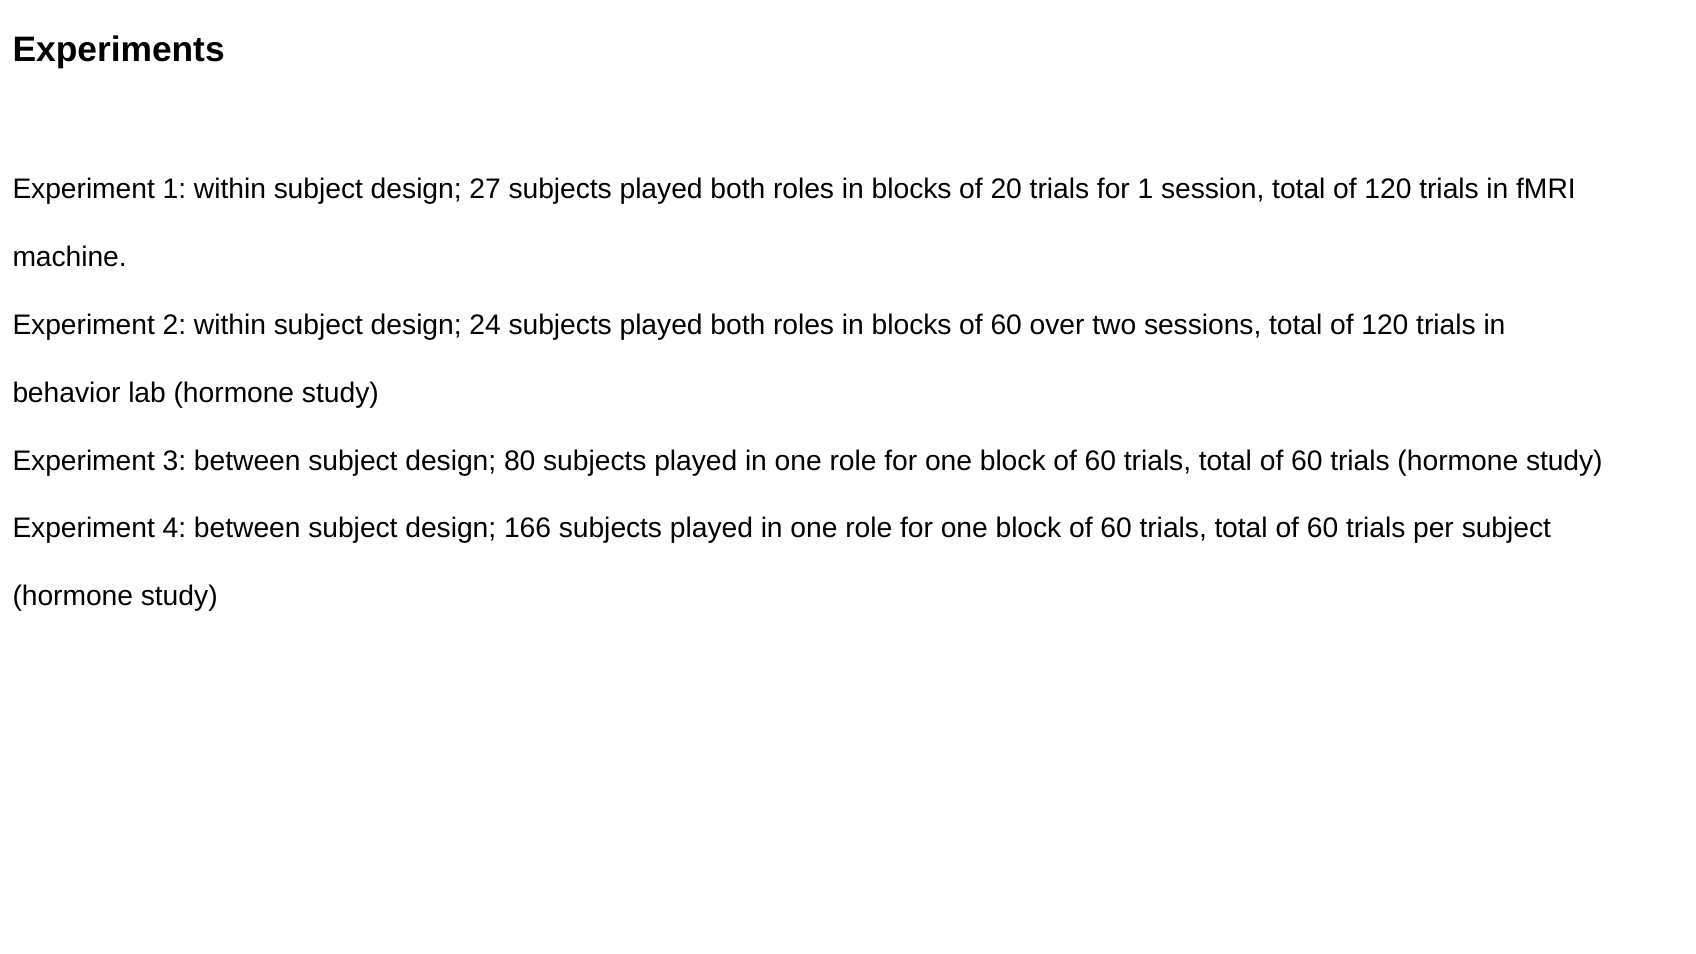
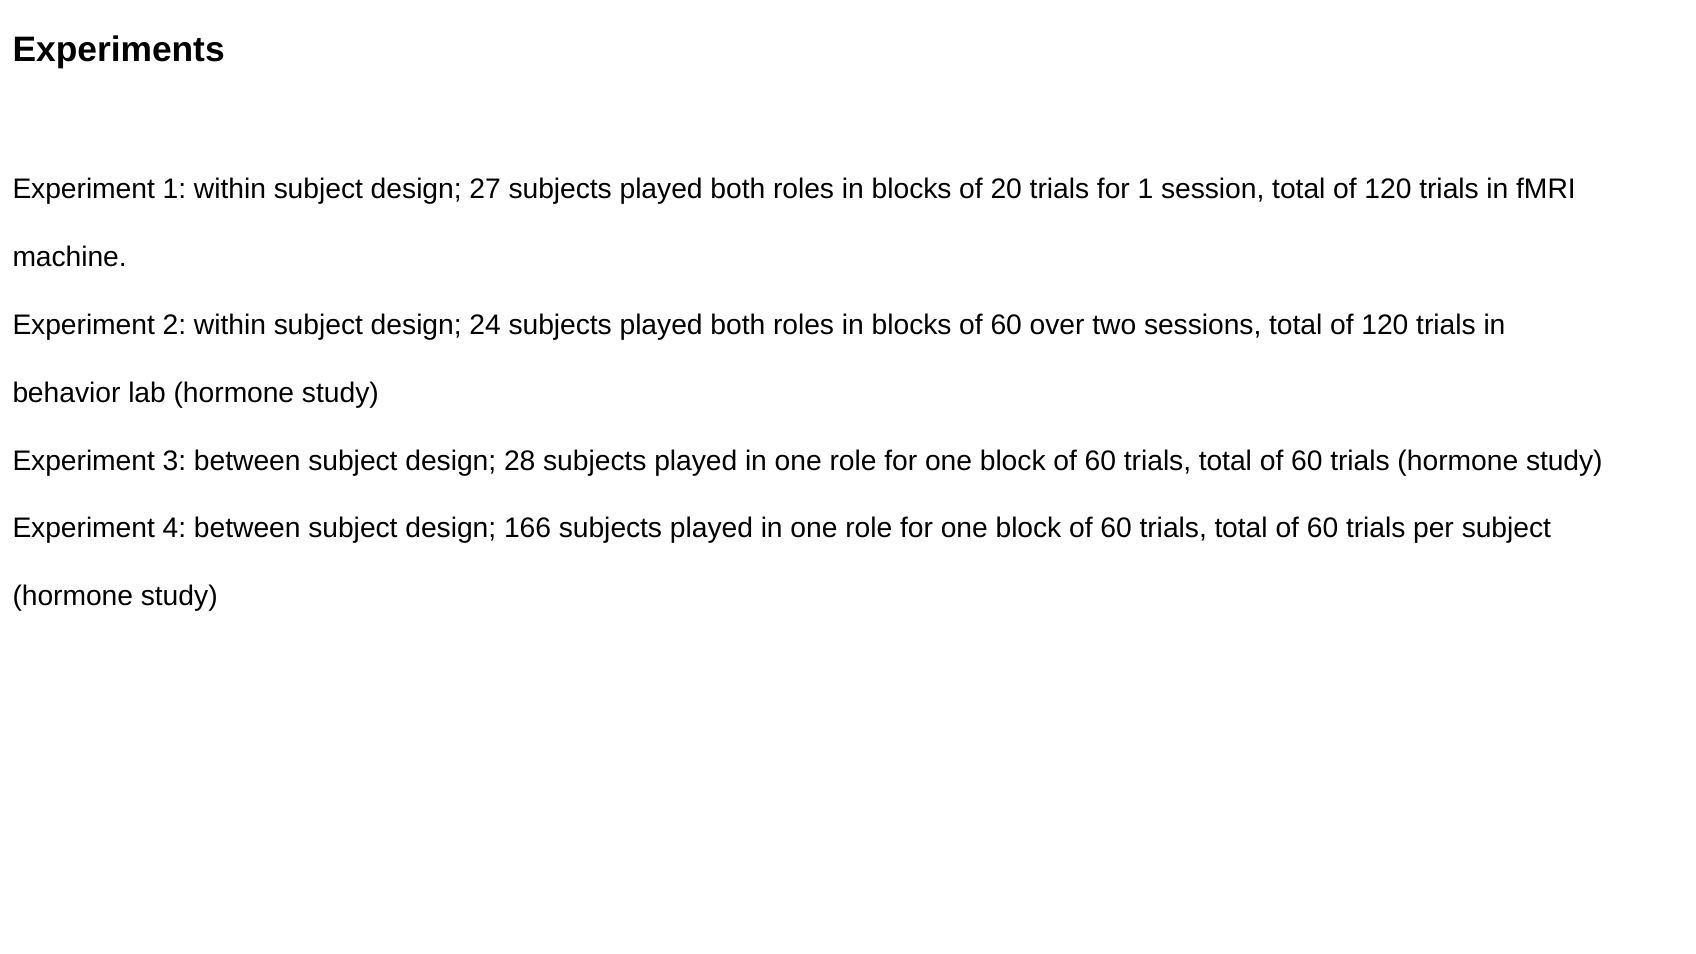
80: 80 -> 28
